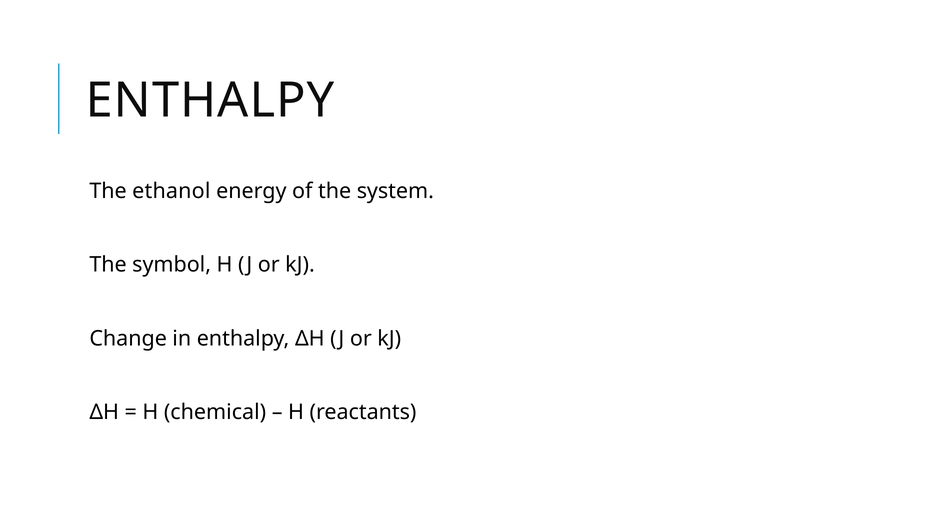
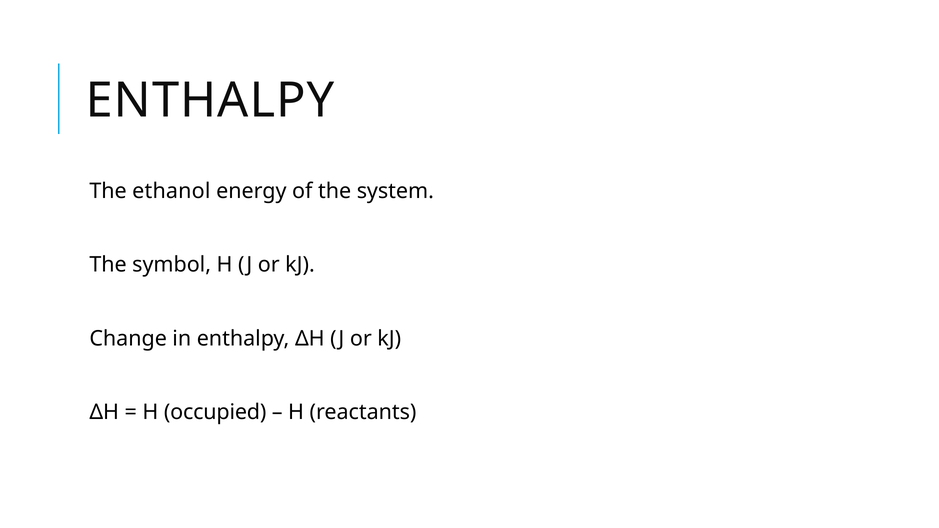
chemical: chemical -> occupied
